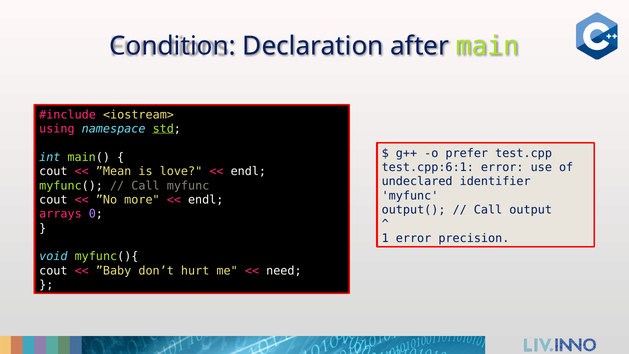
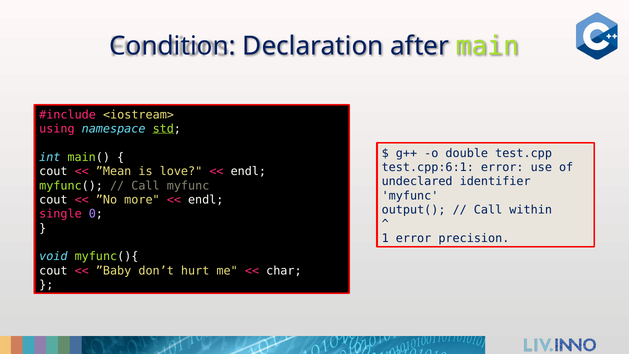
prefer: prefer -> double
output: output -> within
arrays: arrays -> single
need: need -> char
